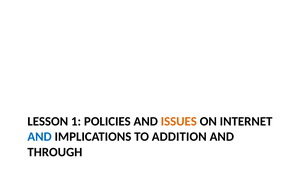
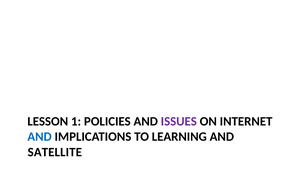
ISSUES colour: orange -> purple
ADDITION: ADDITION -> LEARNING
THROUGH: THROUGH -> SATELLITE
